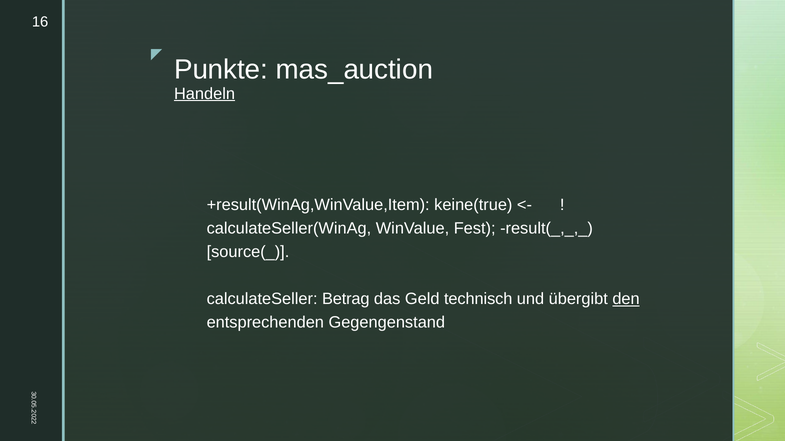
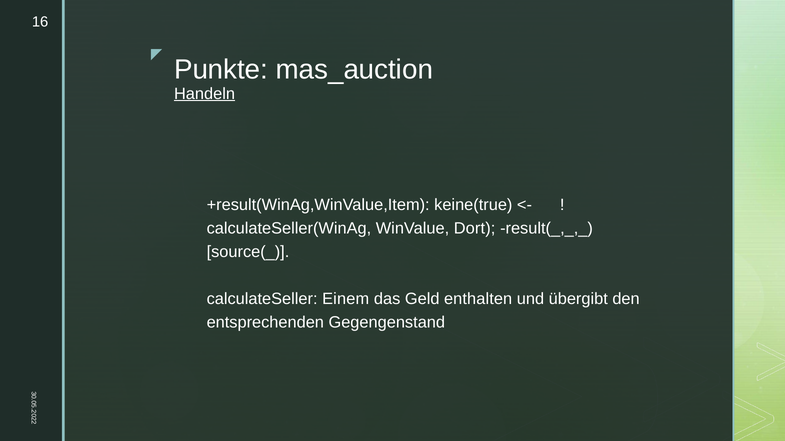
Fest: Fest -> Dort
Betrag: Betrag -> Einem
technisch: technisch -> enthalten
den underline: present -> none
